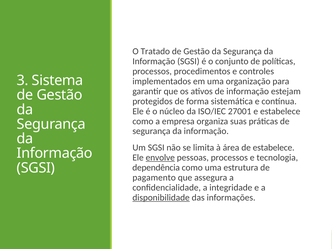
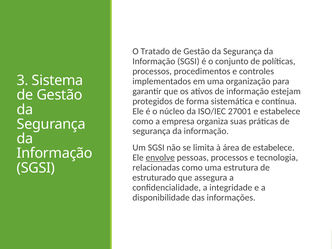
dependência: dependência -> relacionadas
pagamento: pagamento -> estruturado
disponibilidade underline: present -> none
